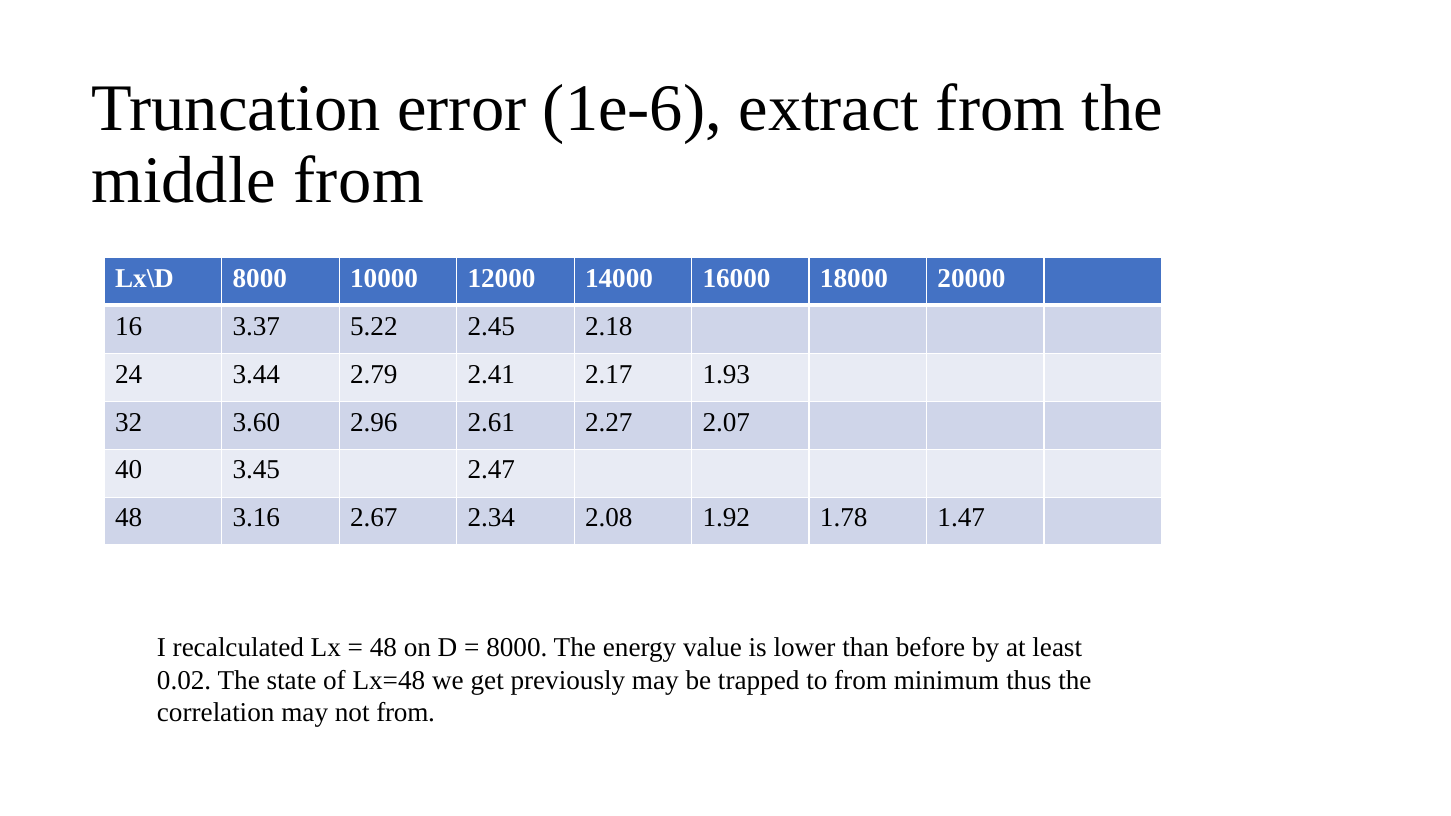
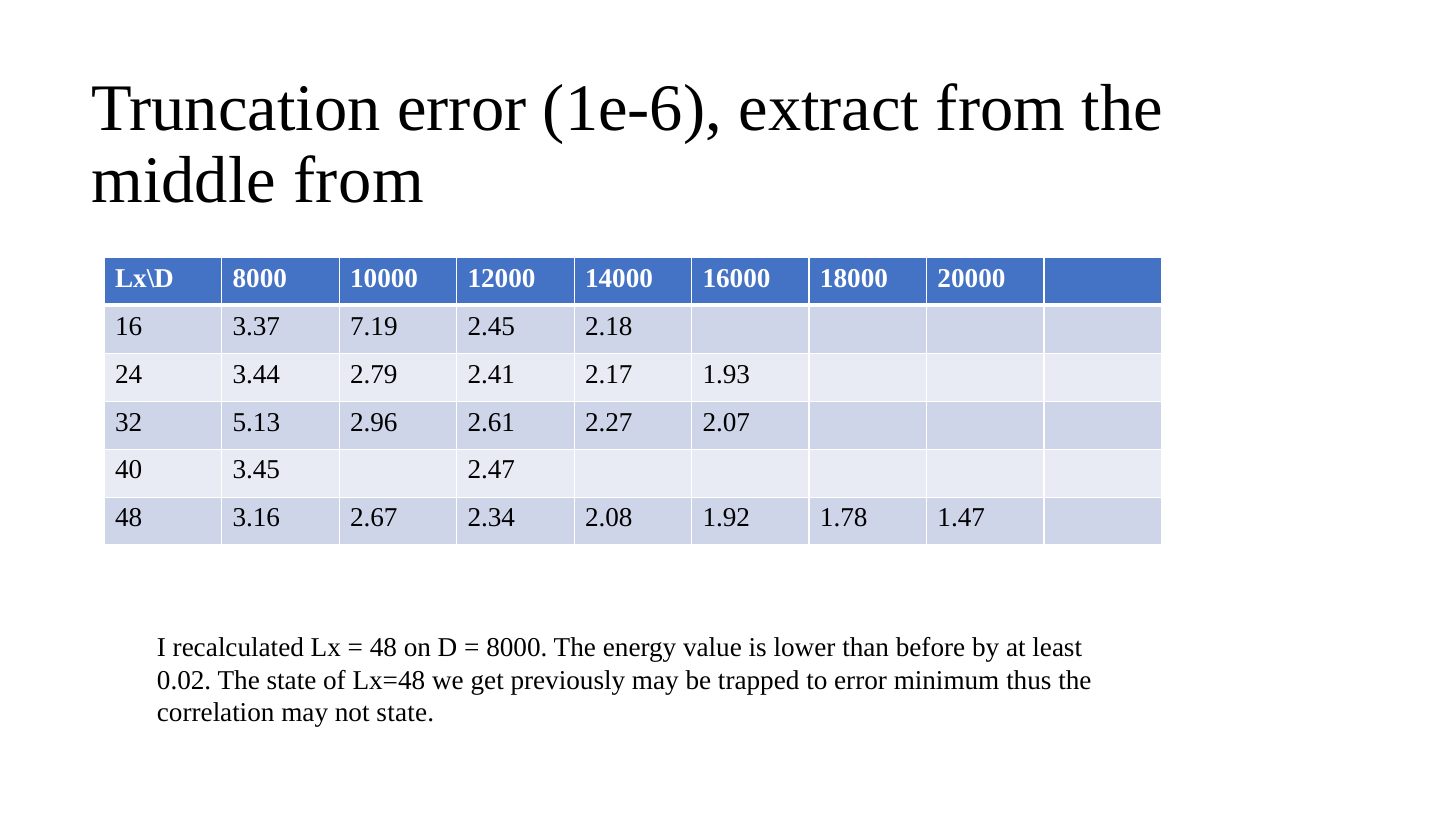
5.22: 5.22 -> 7.19
3.60: 3.60 -> 5.13
to from: from -> error
not from: from -> state
